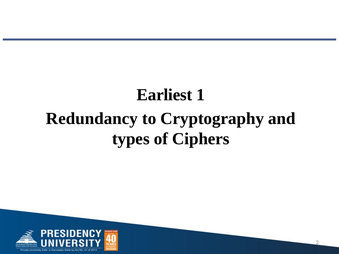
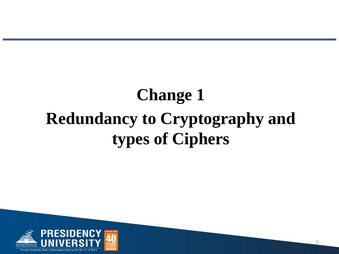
Earliest: Earliest -> Change
